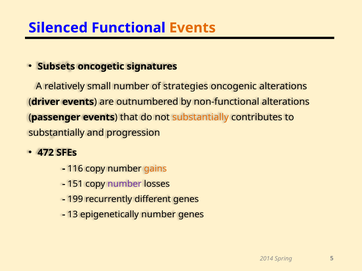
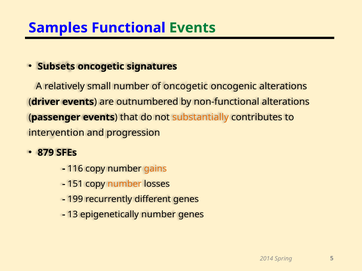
Silenced: Silenced -> Samples
Events at (192, 28) colour: orange -> green
of strategies: strategies -> oncogetic
substantially at (57, 133): substantially -> intervention
472: 472 -> 879
number at (125, 184) colour: purple -> orange
